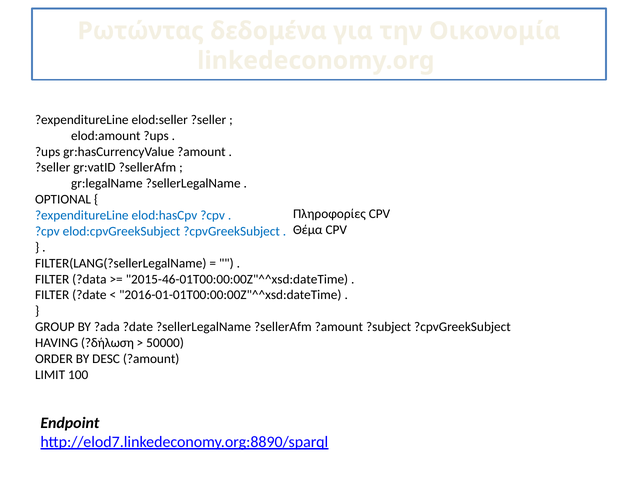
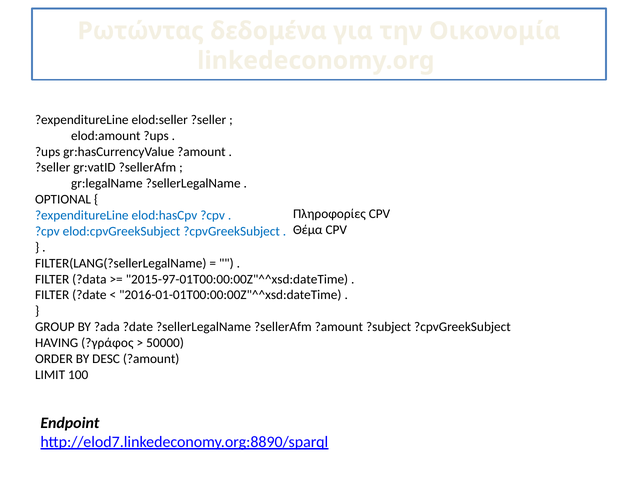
2015-46-01T00:00:00Z"^^xsd:dateTime: 2015-46-01T00:00:00Z"^^xsd:dateTime -> 2015-97-01T00:00:00Z"^^xsd:dateTime
?δήλωση: ?δήλωση -> ?γράφος
